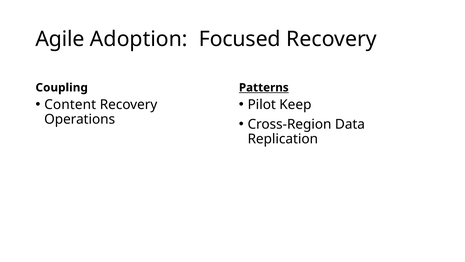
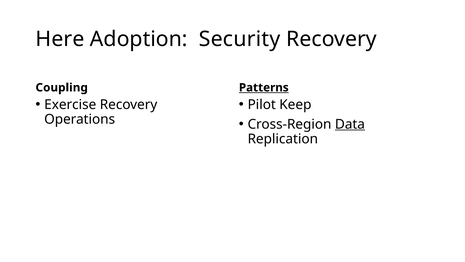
Agile: Agile -> Here
Focused: Focused -> Security
Content: Content -> Exercise
Data underline: none -> present
